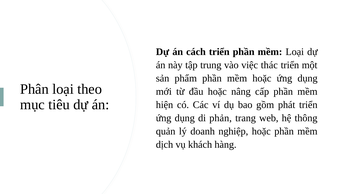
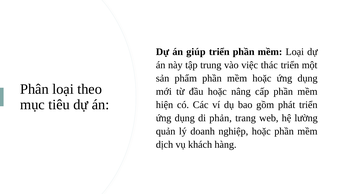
cách: cách -> giúp
thông: thông -> lường
